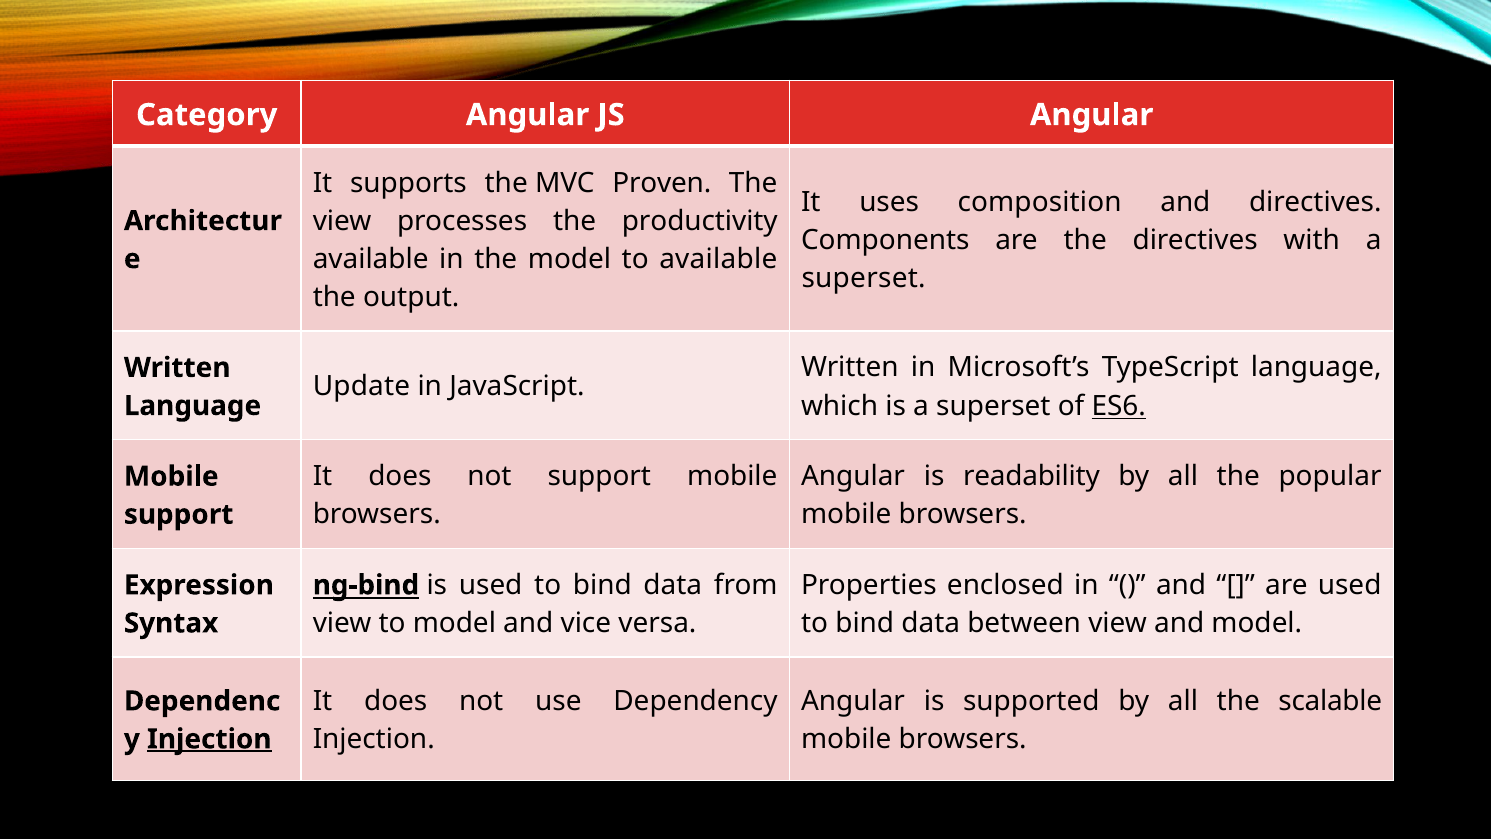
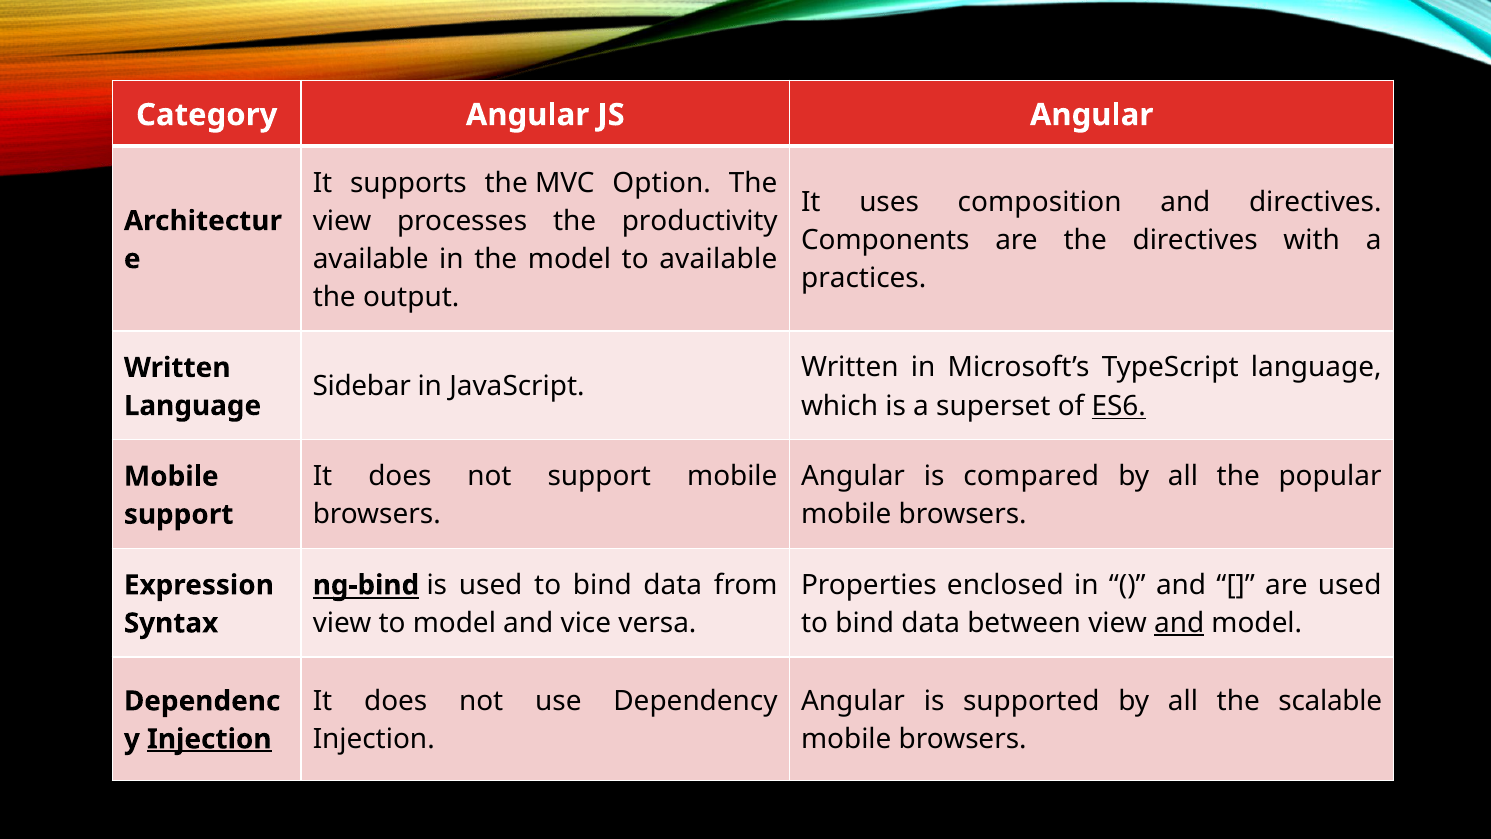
Proven: Proven -> Option
superset at (864, 278): superset -> practices
Update: Update -> Sidebar
readability: readability -> compared
and at (1179, 623) underline: none -> present
